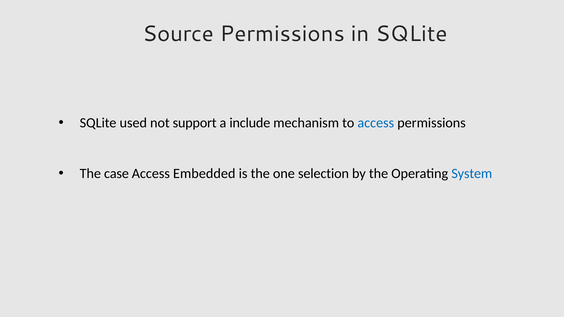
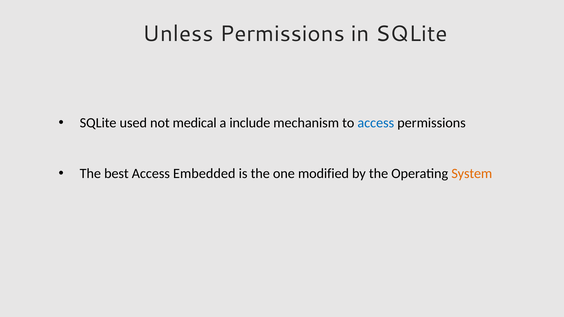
Source: Source -> Unless
support: support -> medical
case: case -> best
selection: selection -> modified
System colour: blue -> orange
